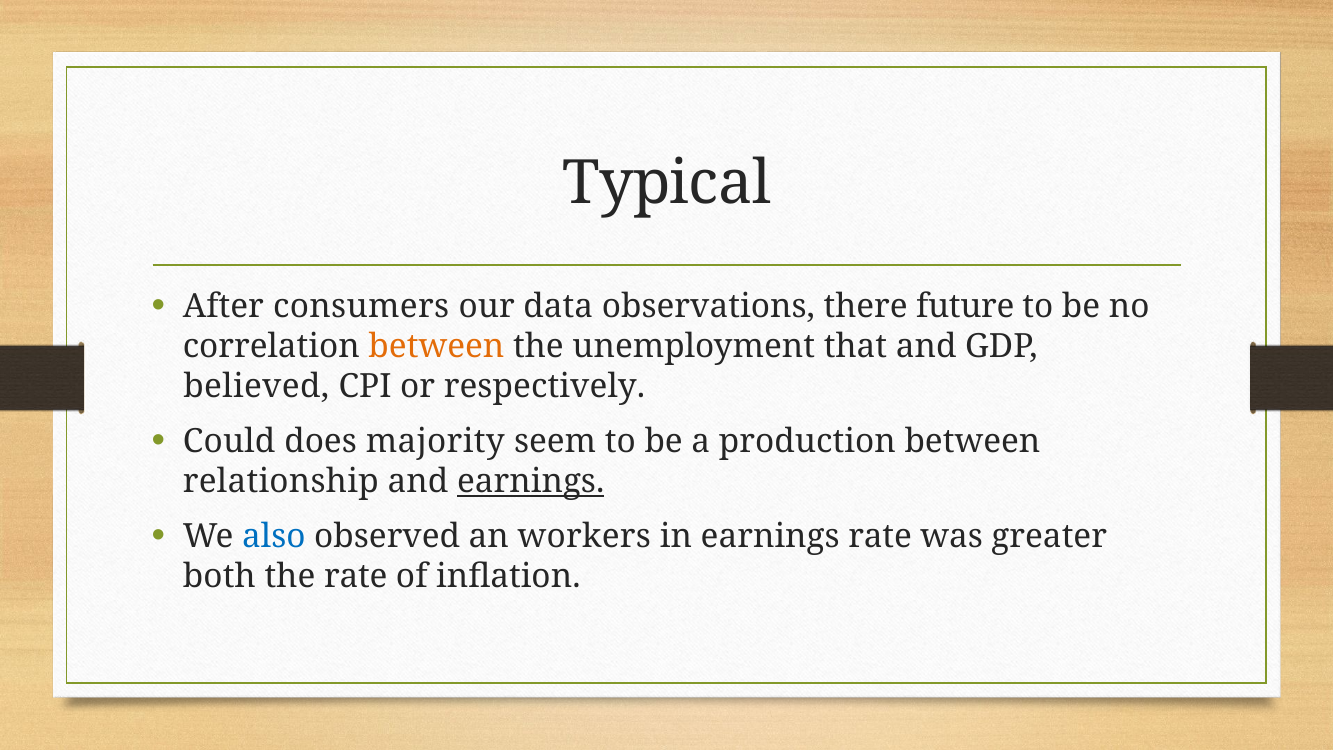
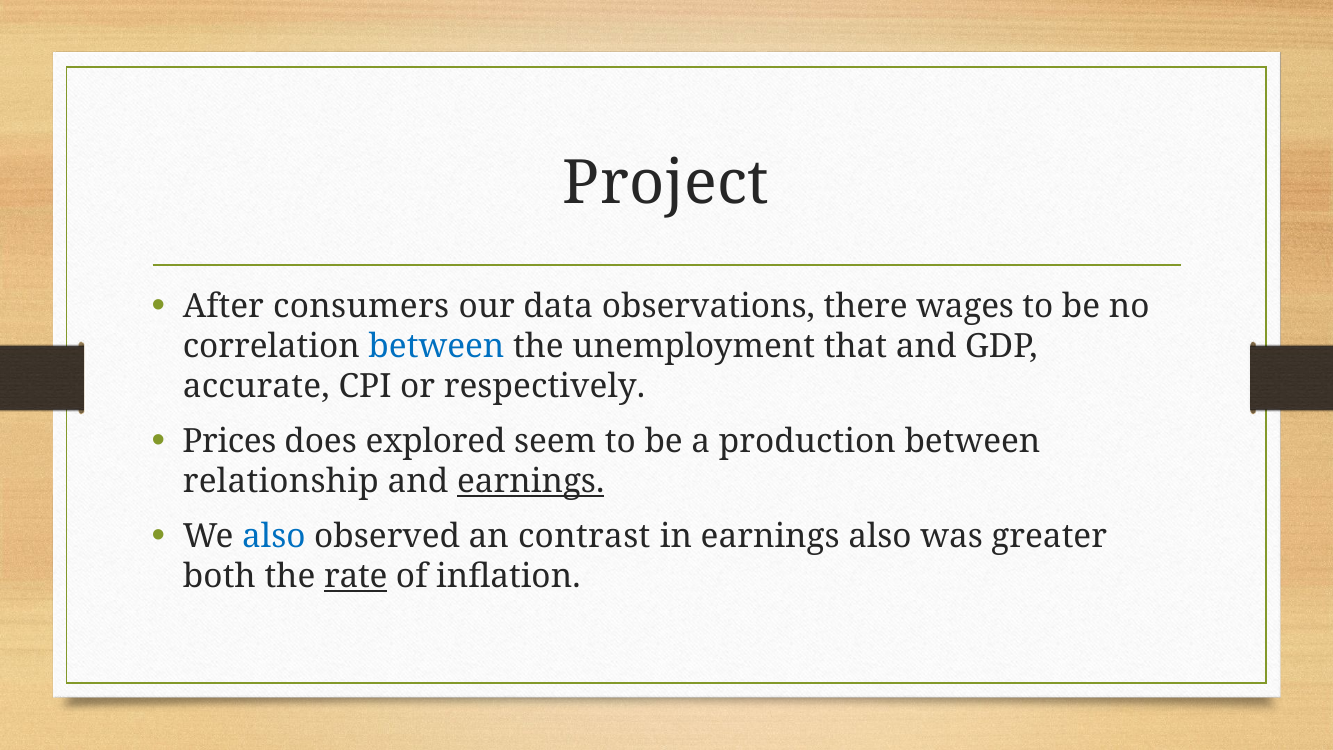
Typical: Typical -> Project
future: future -> wages
between at (436, 347) colour: orange -> blue
believed: believed -> accurate
Could: Could -> Prices
majority: majority -> explored
workers: workers -> contrast
earnings rate: rate -> also
rate at (356, 577) underline: none -> present
